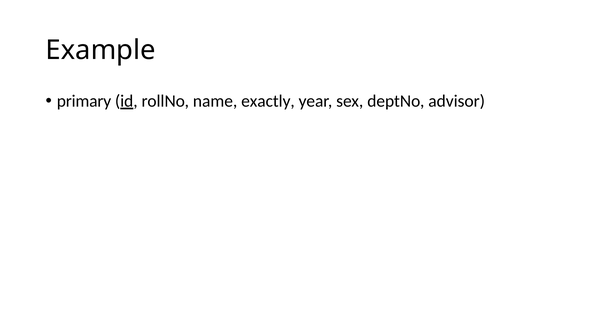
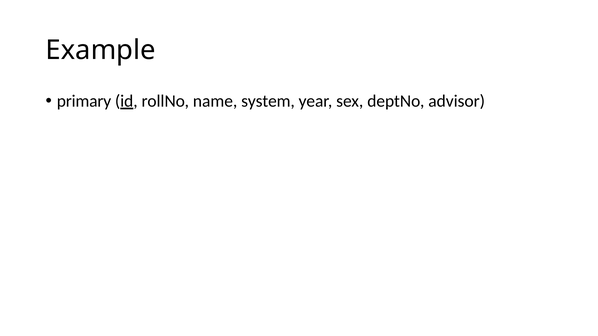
exactly: exactly -> system
